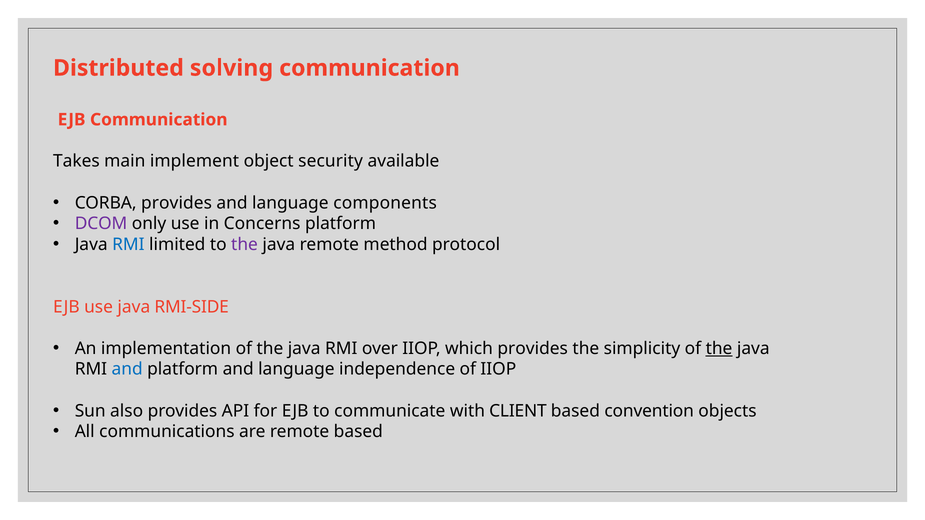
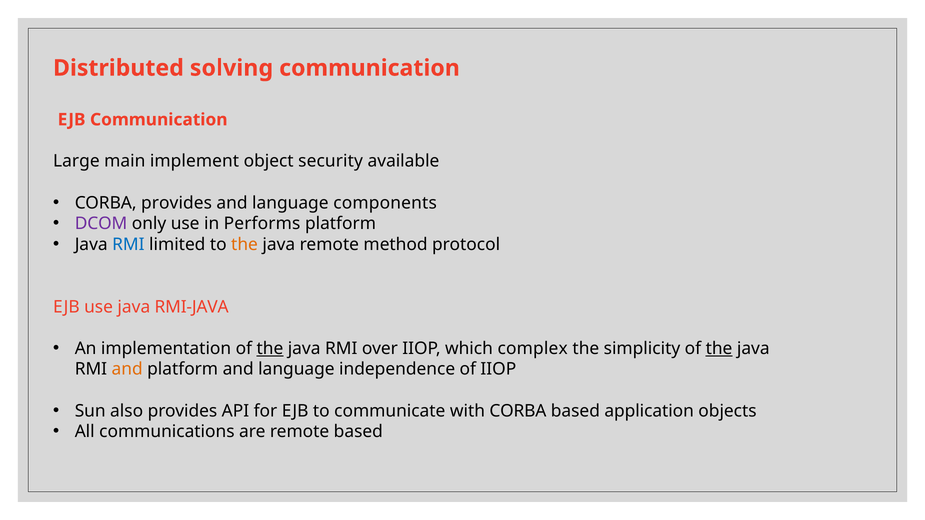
Takes: Takes -> Large
Concerns: Concerns -> Performs
the at (245, 245) colour: purple -> orange
RMI-SIDE: RMI-SIDE -> RMI-JAVA
the at (270, 349) underline: none -> present
which provides: provides -> complex
and at (127, 369) colour: blue -> orange
with CLIENT: CLIENT -> CORBA
convention: convention -> application
